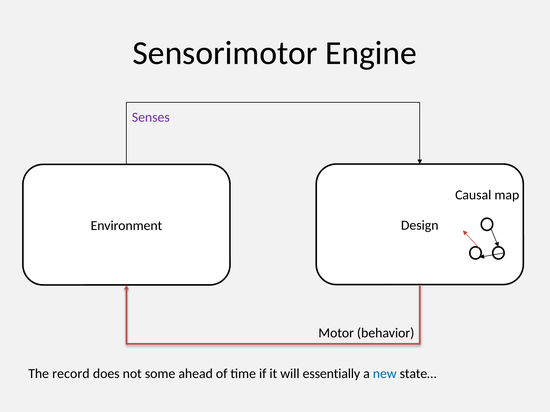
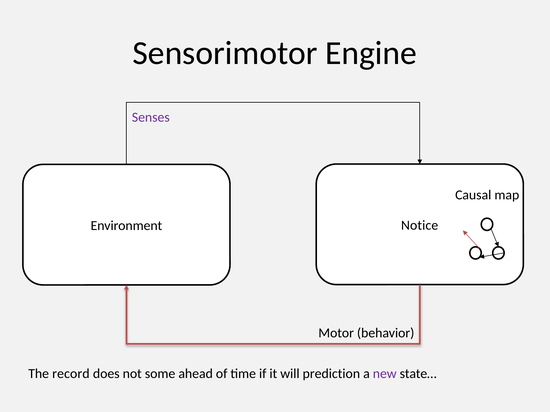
Design: Design -> Notice
essentially: essentially -> prediction
new colour: blue -> purple
